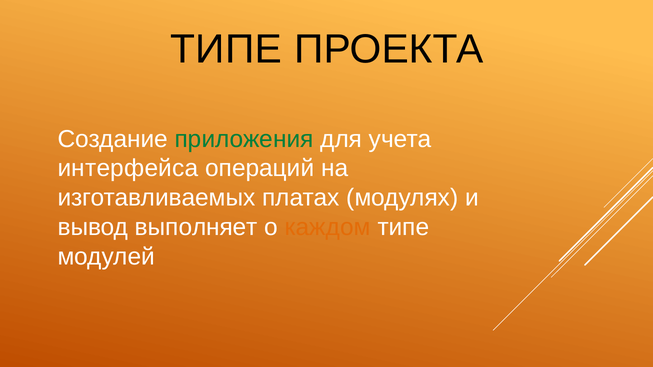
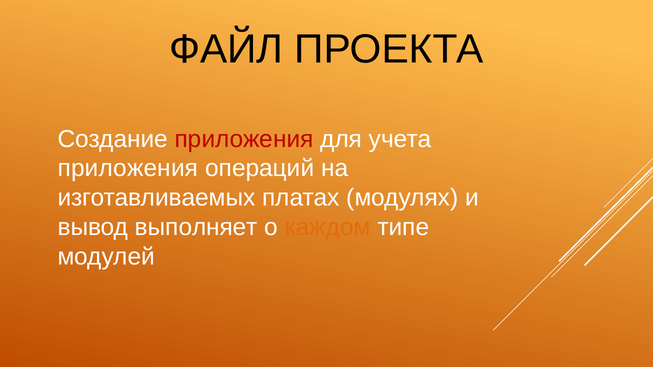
ТИПЕ at (226, 49): ТИПЕ -> ФАЙЛ
приложения at (244, 139) colour: green -> red
интерфейса at (128, 168): интерфейса -> приложения
